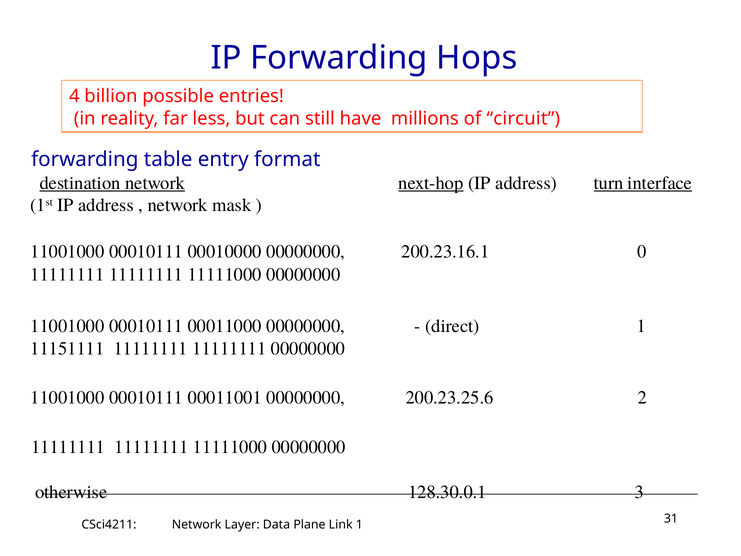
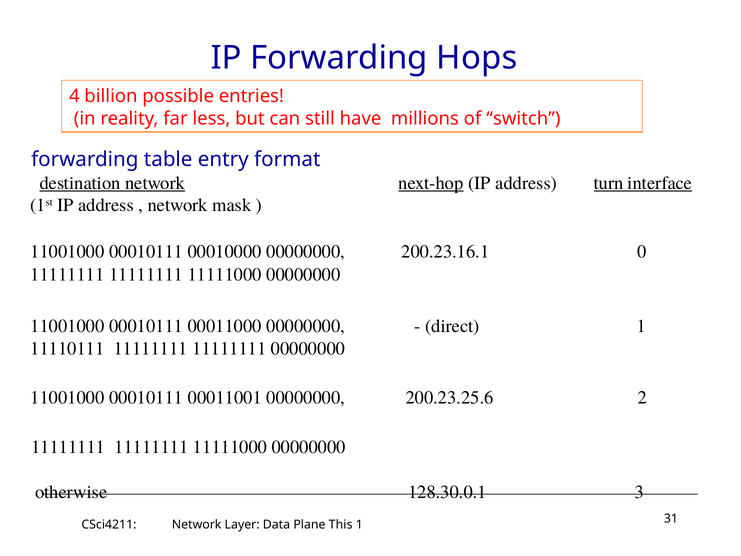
circuit: circuit -> switch
11151111: 11151111 -> 11110111
Link: Link -> This
